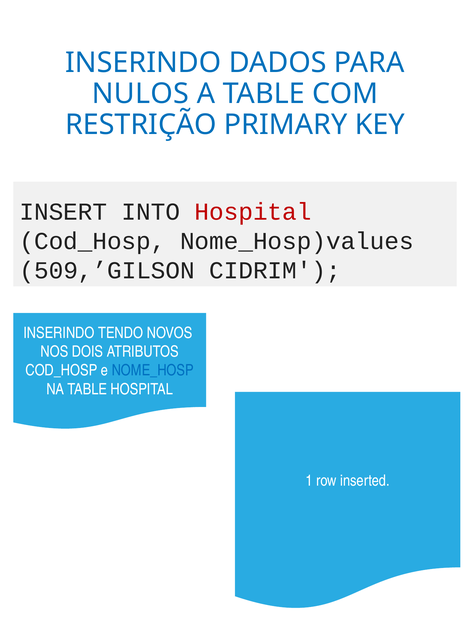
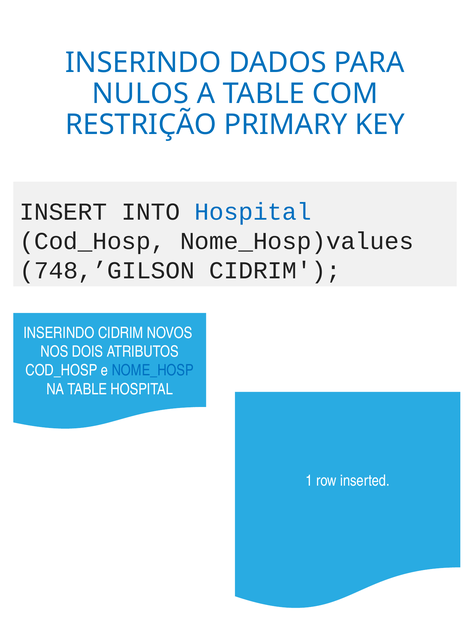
Hospital at (253, 212) colour: red -> blue
509,’GILSON: 509,’GILSON -> 748,’GILSON
INSERINDO TENDO: TENDO -> CIDRIM
